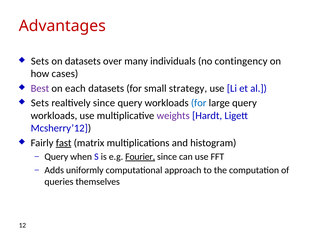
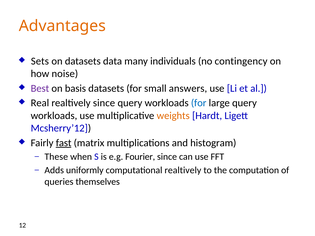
Advantages colour: red -> orange
over: over -> data
cases: cases -> noise
each: each -> basis
strategy: strategy -> answers
Sets at (40, 103): Sets -> Real
weights colour: purple -> orange
Query at (56, 157): Query -> These
Fourier underline: present -> none
computational approach: approach -> realtively
